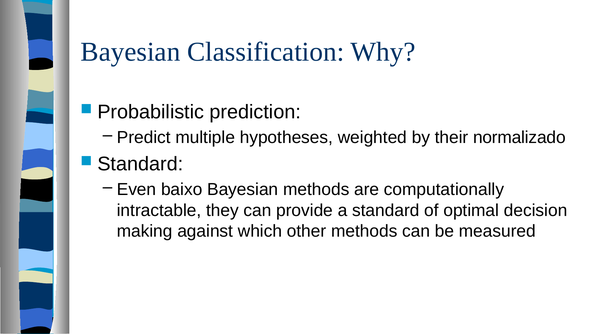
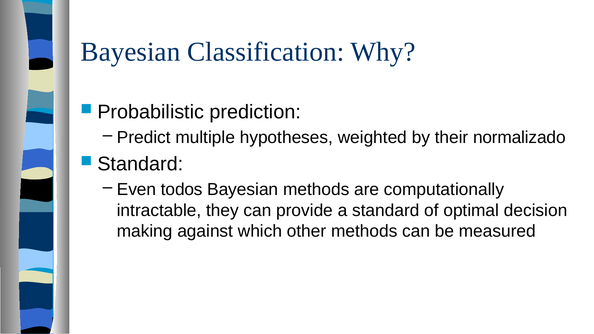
baixo: baixo -> todos
